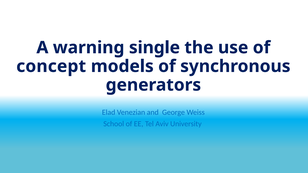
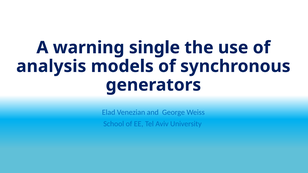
concept: concept -> analysis
